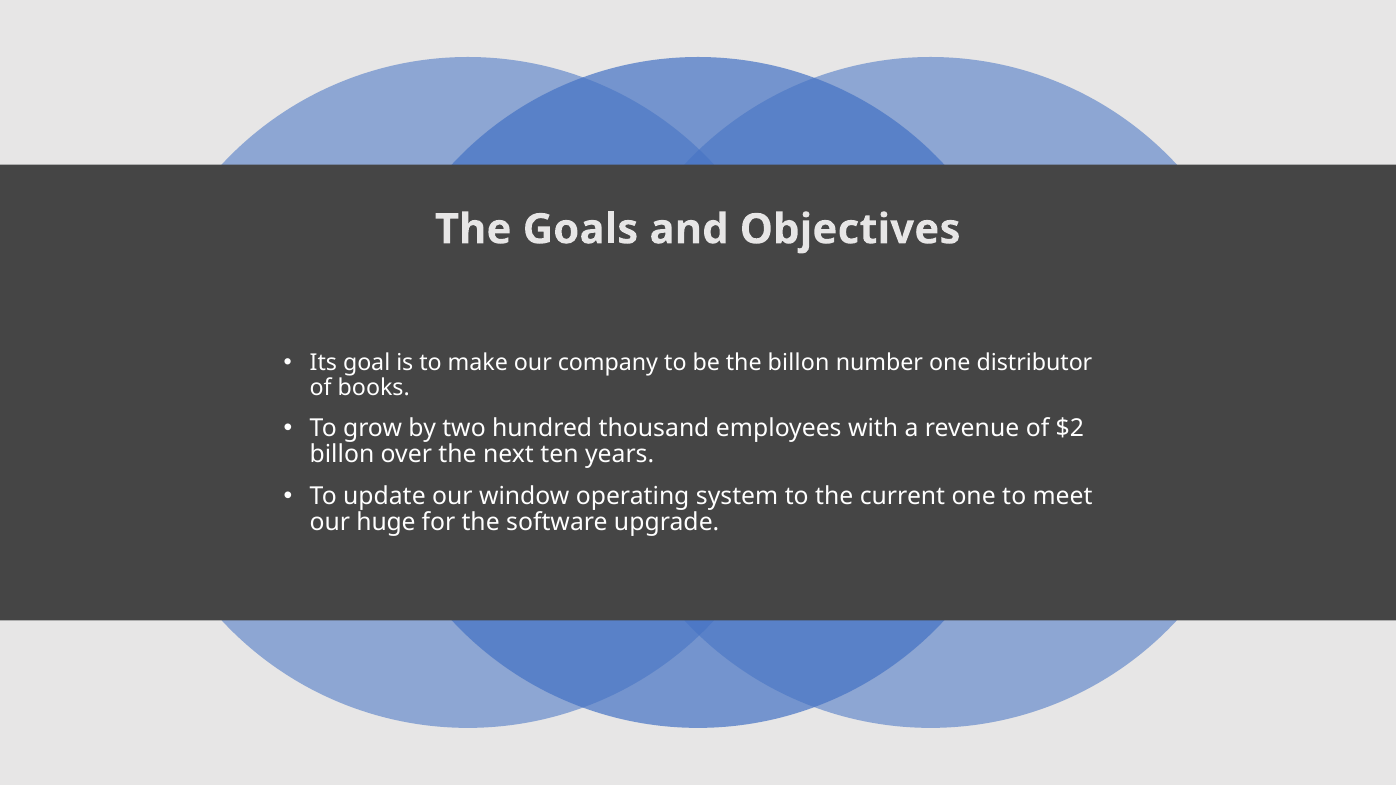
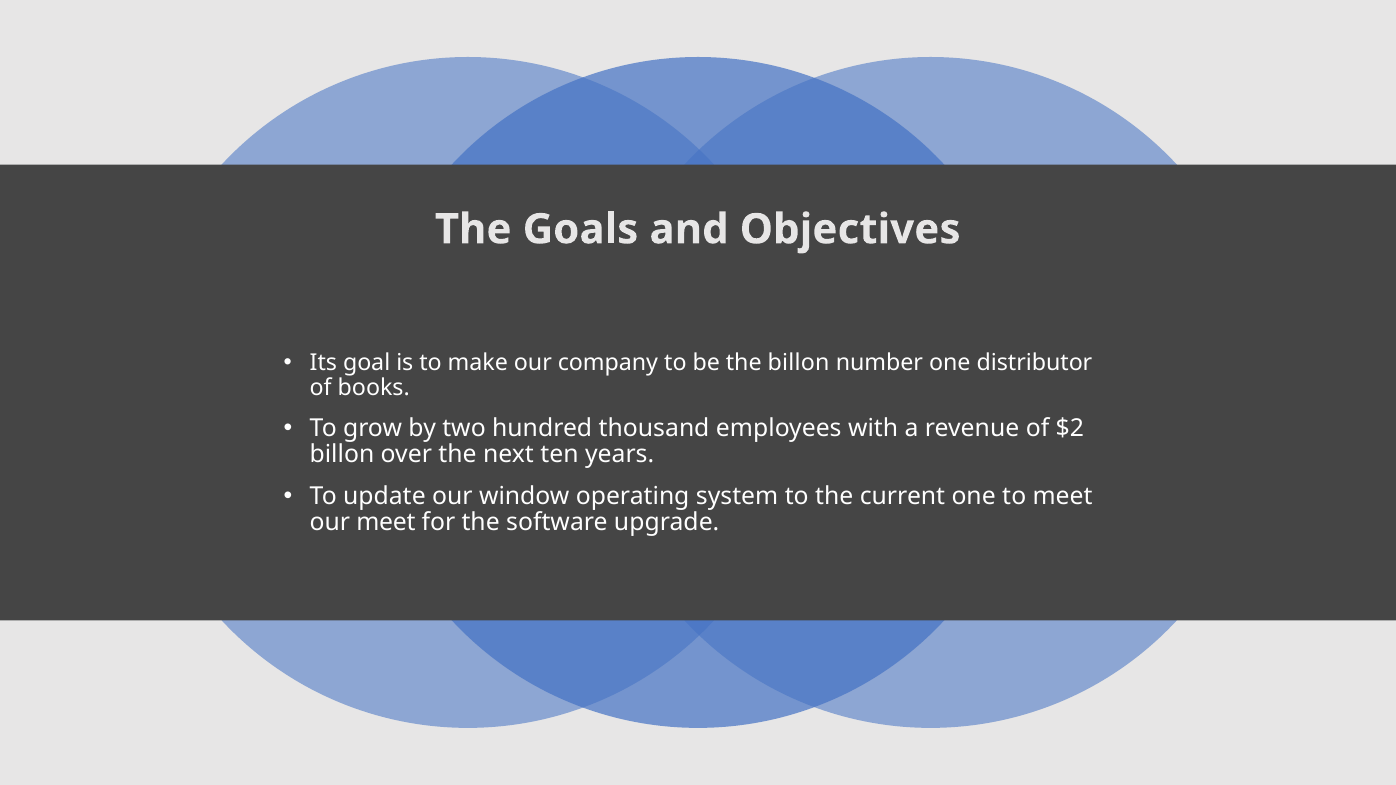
our huge: huge -> meet
